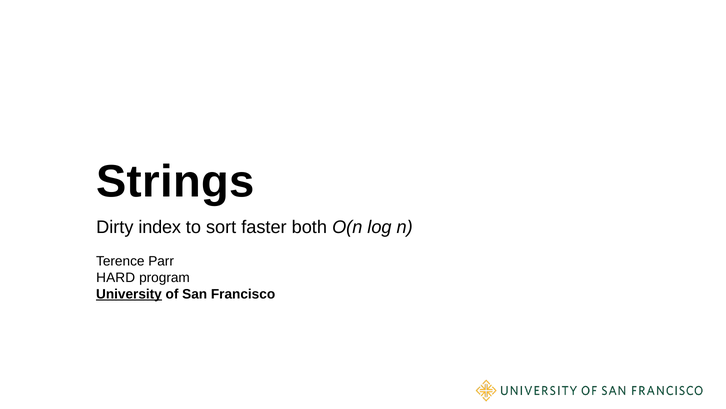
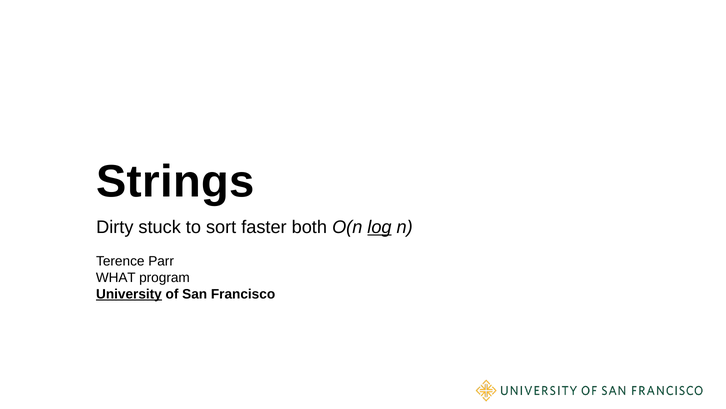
index: index -> stuck
log underline: none -> present
HARD: HARD -> WHAT
